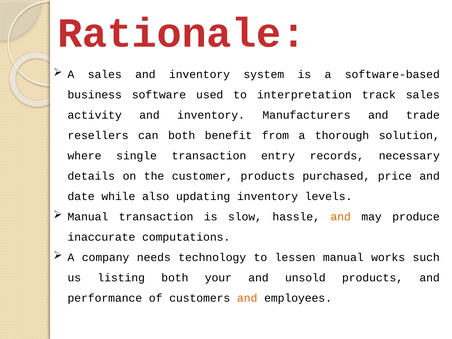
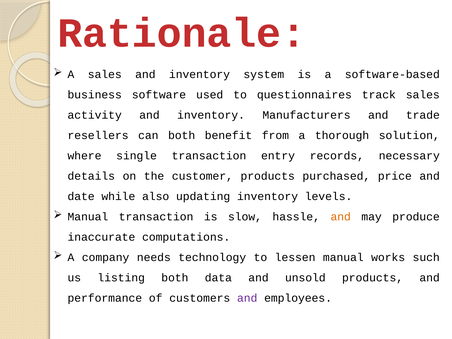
interpretation: interpretation -> questionnaires
your: your -> data
and at (247, 298) colour: orange -> purple
